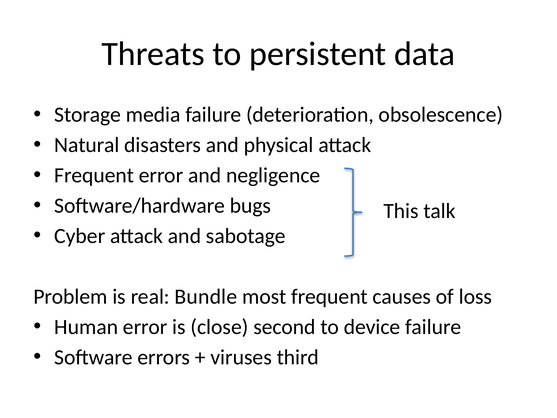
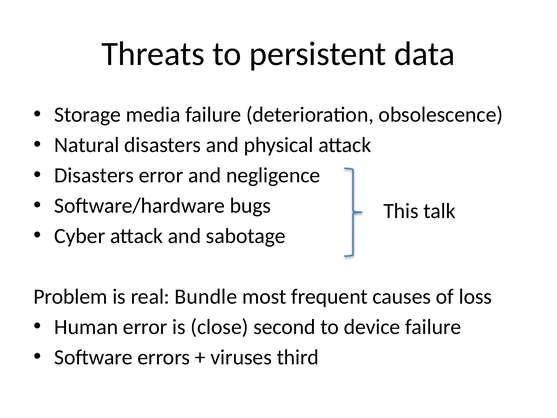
Frequent at (94, 175): Frequent -> Disasters
